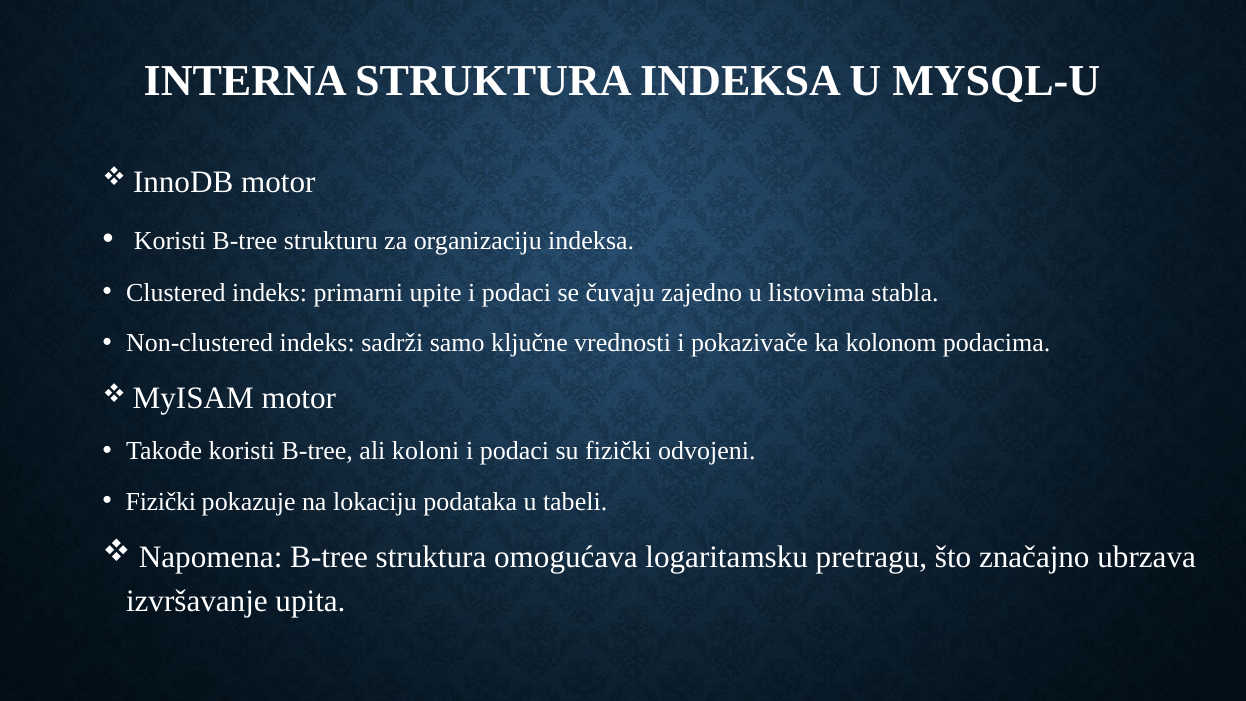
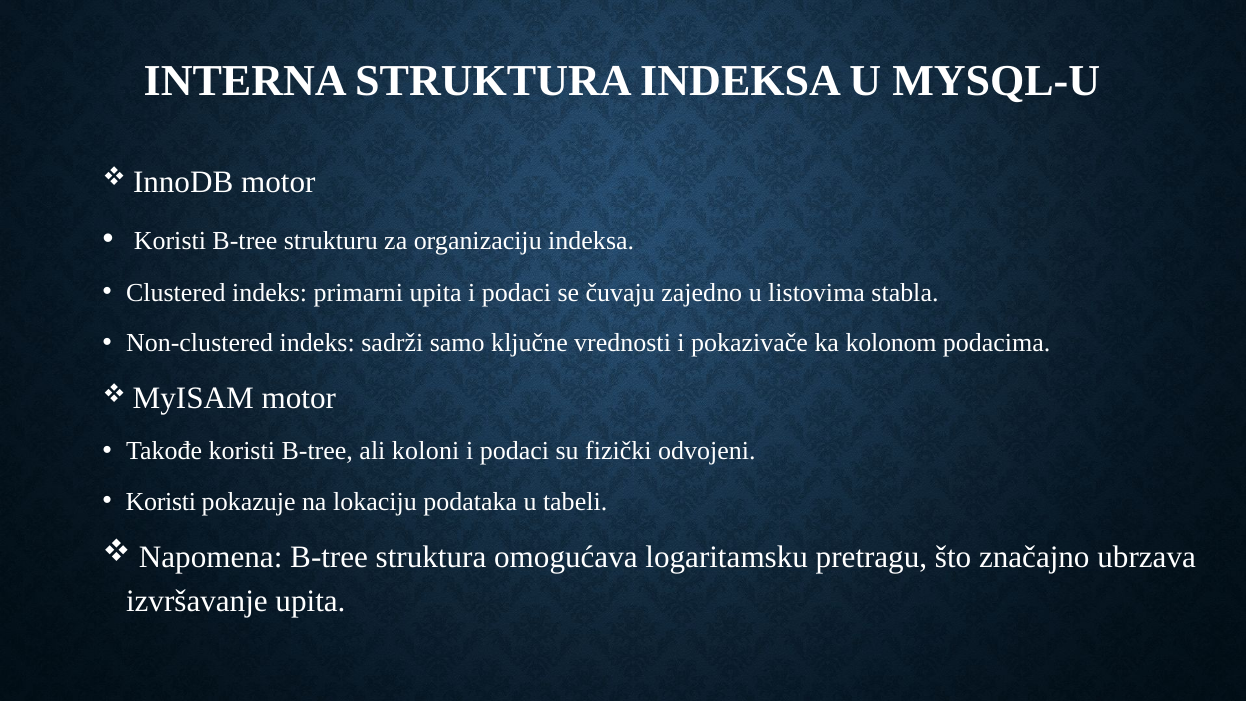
primarni upite: upite -> upita
Fizički at (161, 502): Fizički -> Koristi
